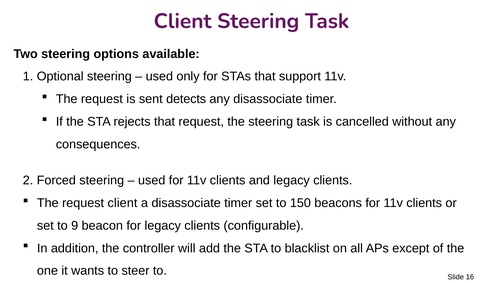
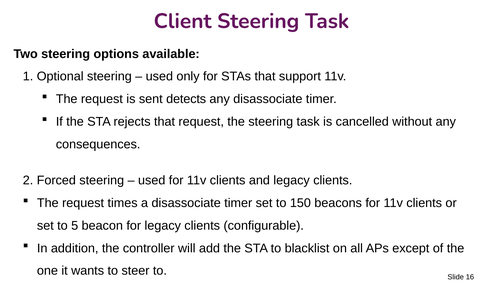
request client: client -> times
9: 9 -> 5
